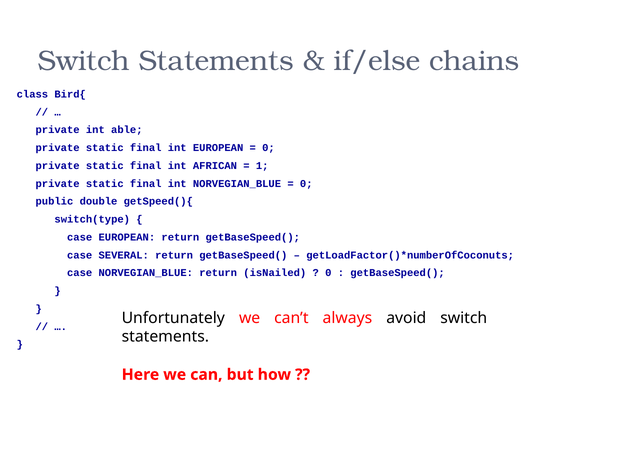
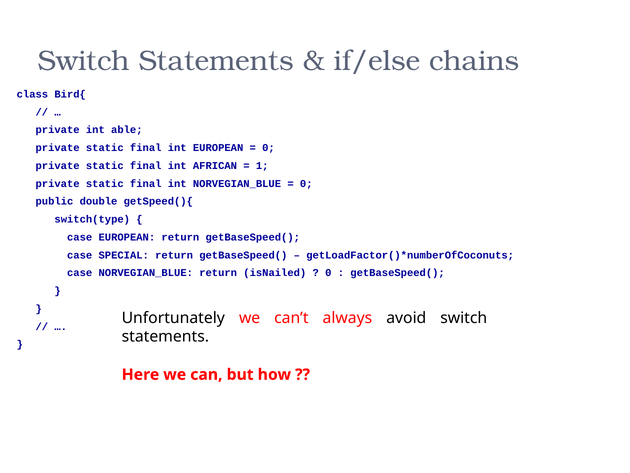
SEVERAL: SEVERAL -> SPECIAL
